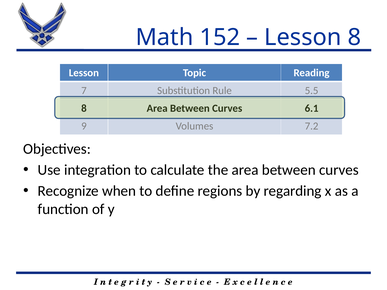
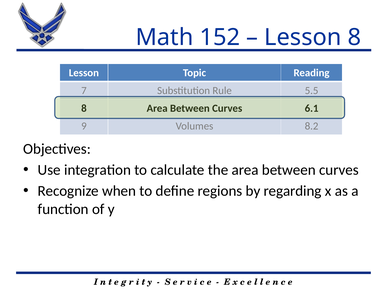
7.2: 7.2 -> 8.2
